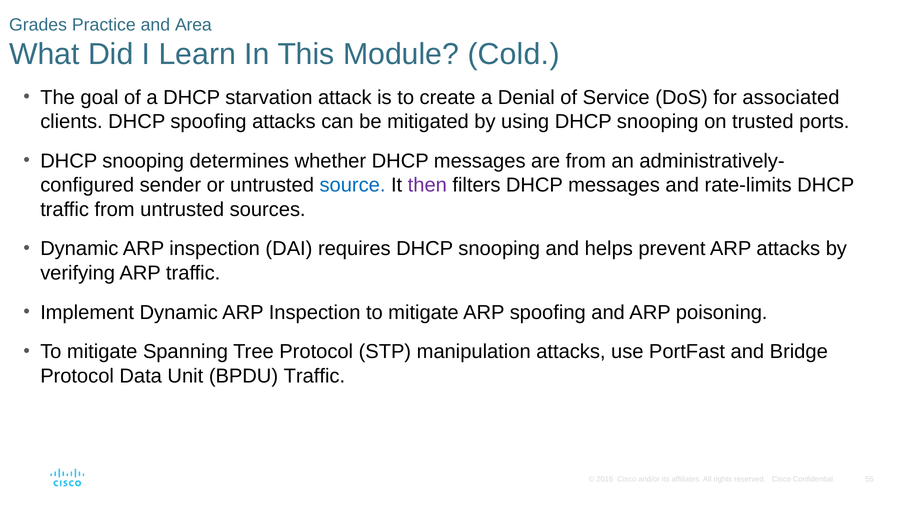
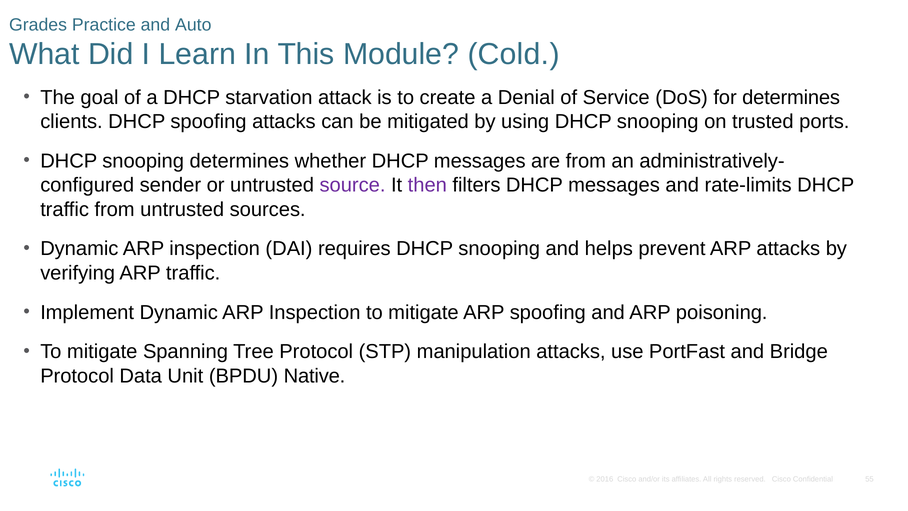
Area: Area -> Auto
for associated: associated -> determines
source colour: blue -> purple
BPDU Traffic: Traffic -> Native
